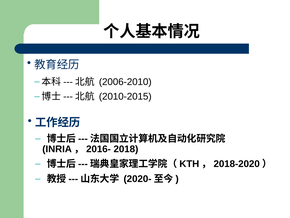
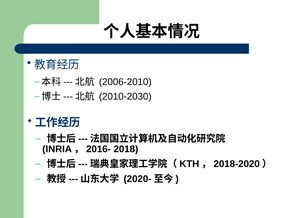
2010-2015: 2010-2015 -> 2010-2030
